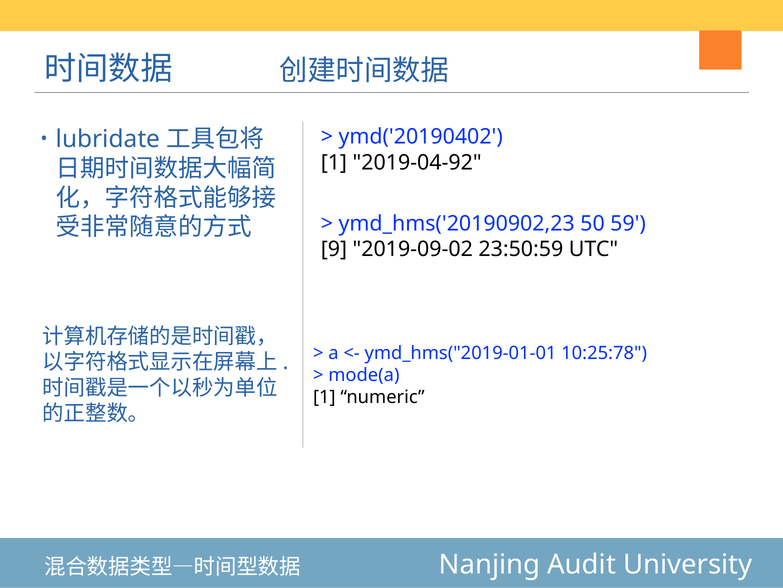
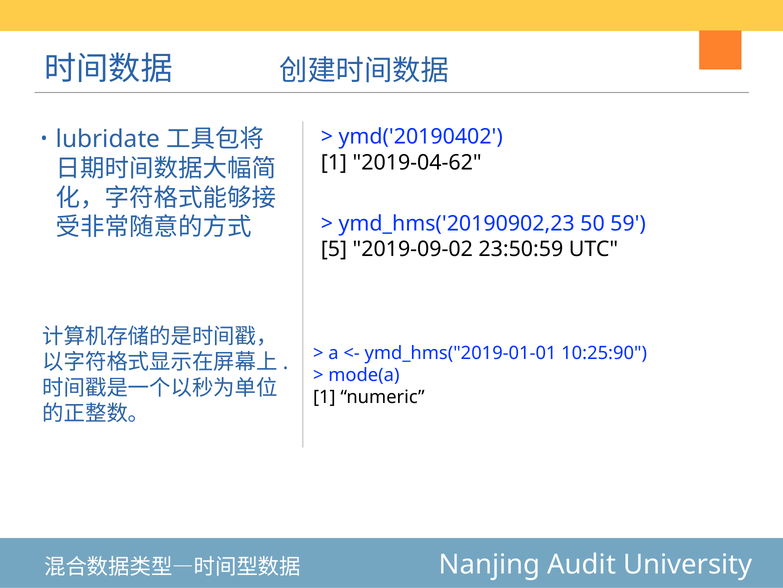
2019-04-92: 2019-04-92 -> 2019-04-62
9: 9 -> 5
10:25:78: 10:25:78 -> 10:25:90
